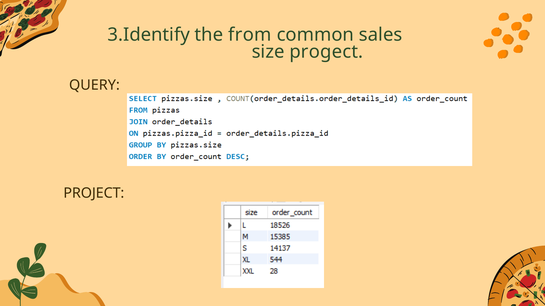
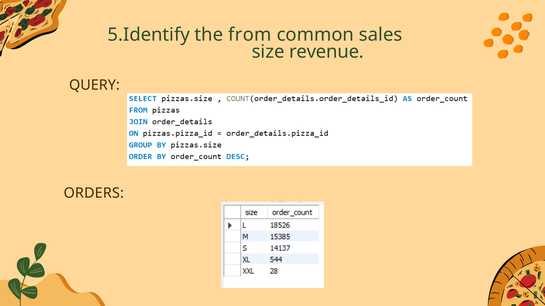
3.Identify: 3.Identify -> 5.Identify
progect: progect -> revenue
PROJECT: PROJECT -> ORDERS
